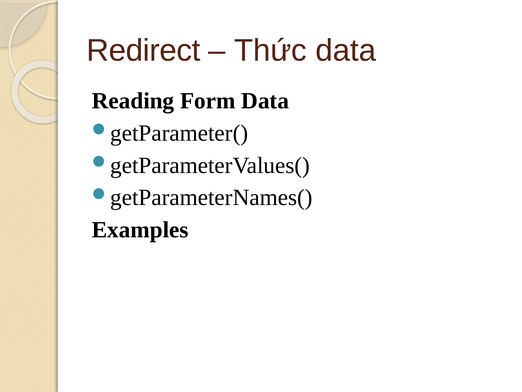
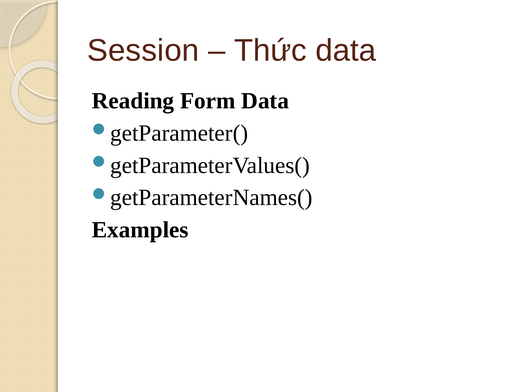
Redirect: Redirect -> Session
